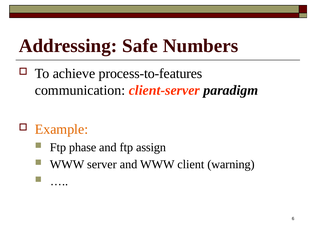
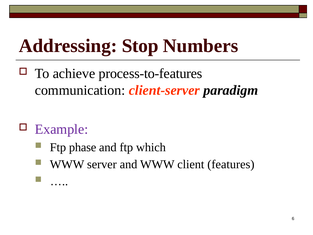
Safe: Safe -> Stop
Example colour: orange -> purple
assign: assign -> which
warning: warning -> features
